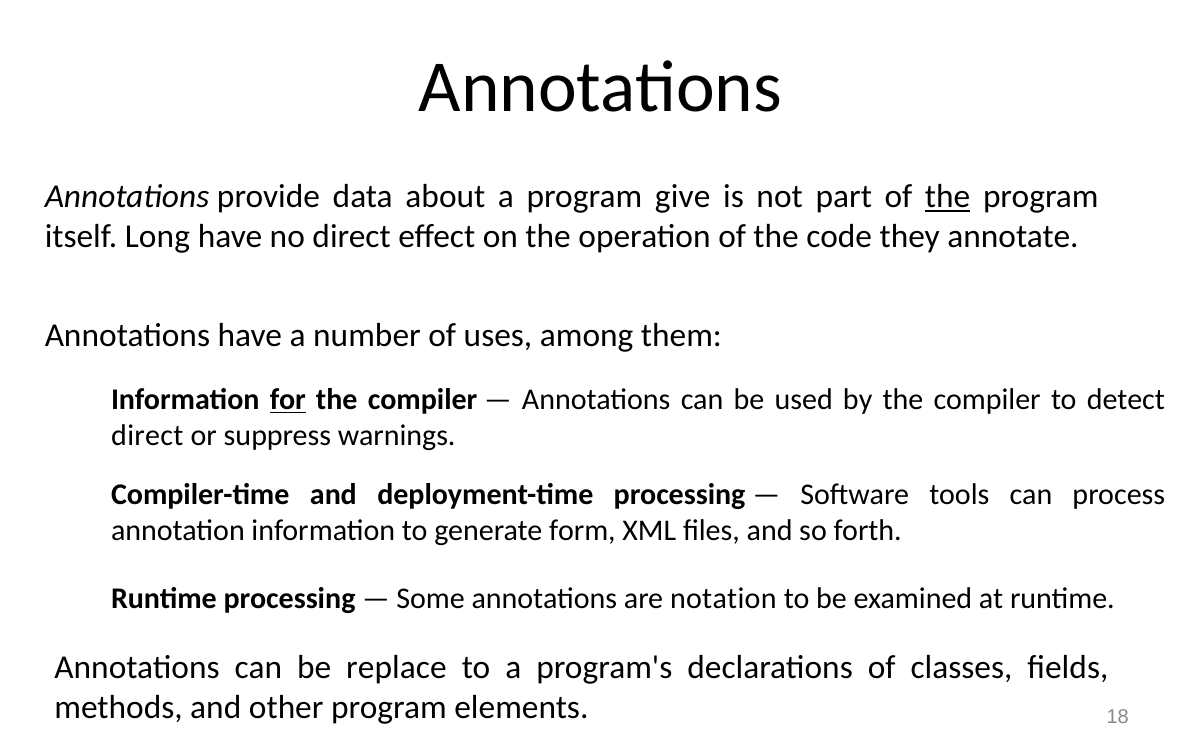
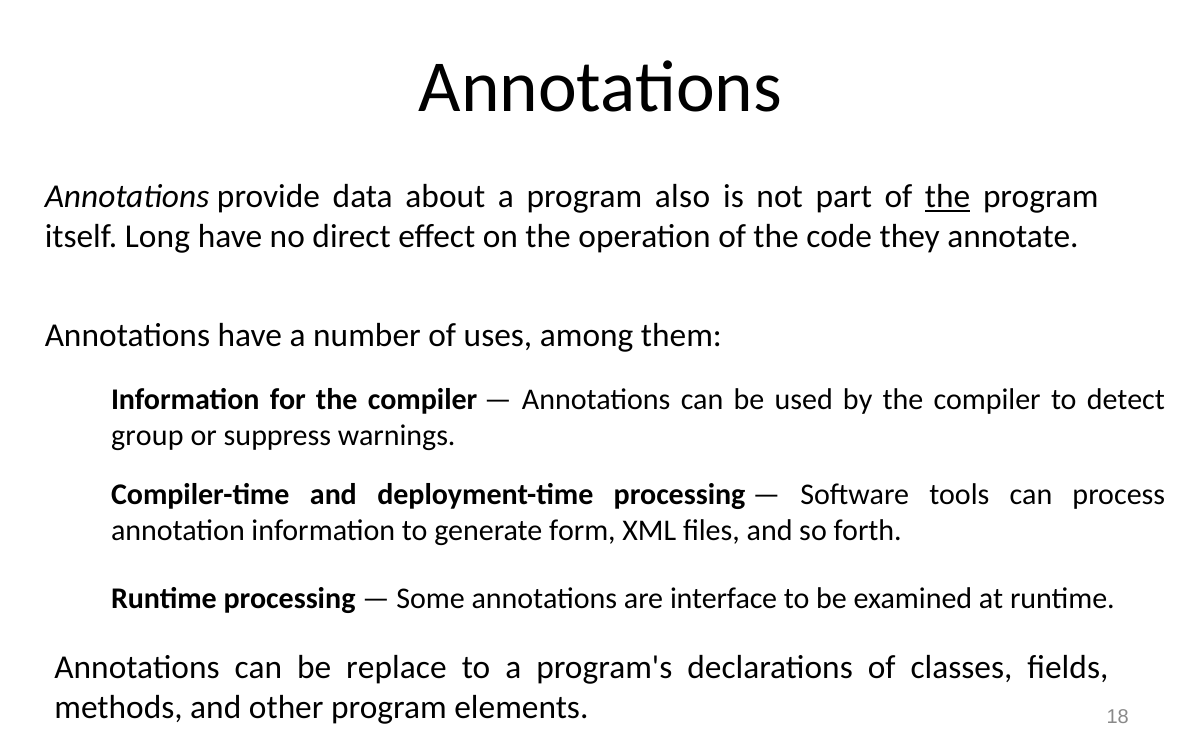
give: give -> also
for underline: present -> none
direct at (147, 436): direct -> group
notation: notation -> interface
